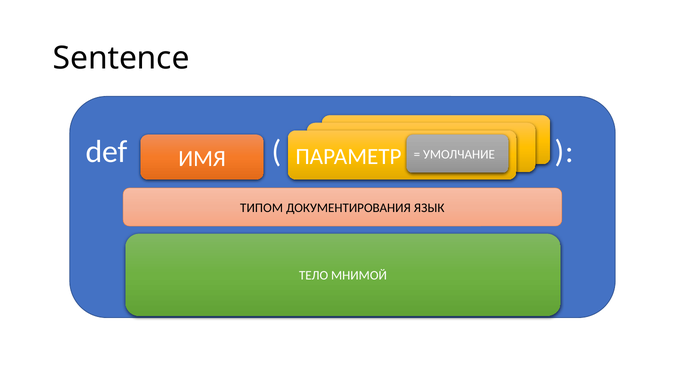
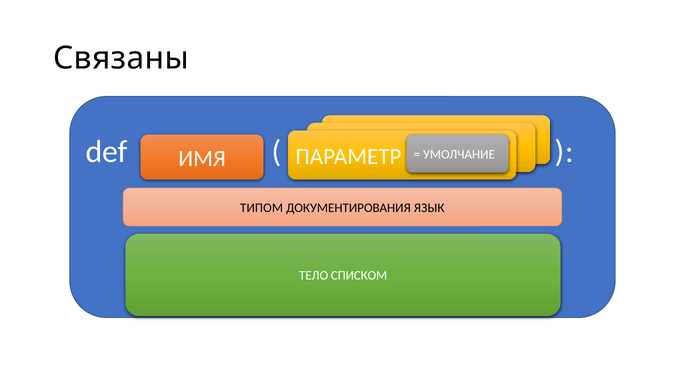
Sentence: Sentence -> Связаны
МНИМОЙ: МНИМОЙ -> СПИСКОМ
